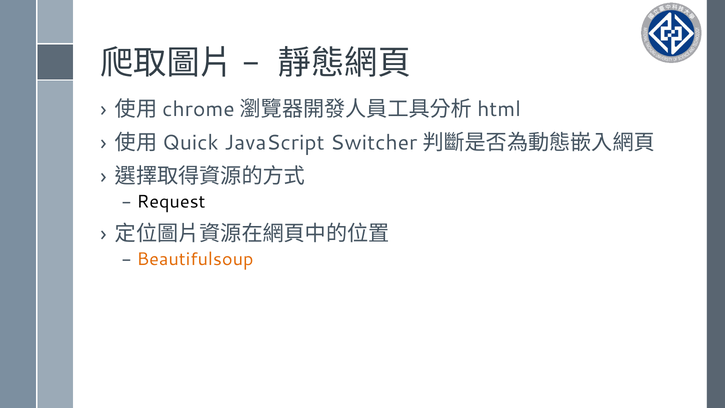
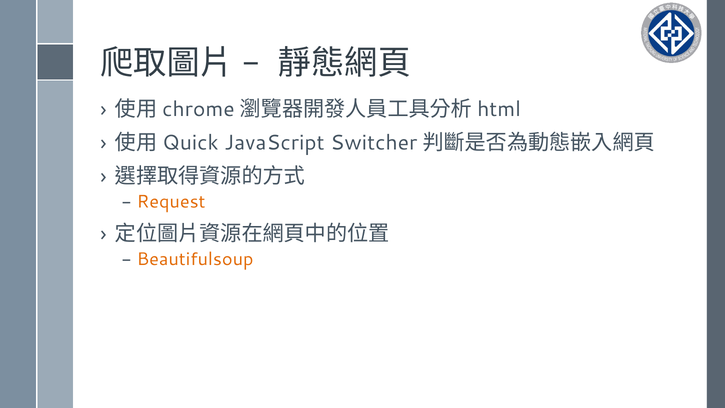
Request colour: black -> orange
